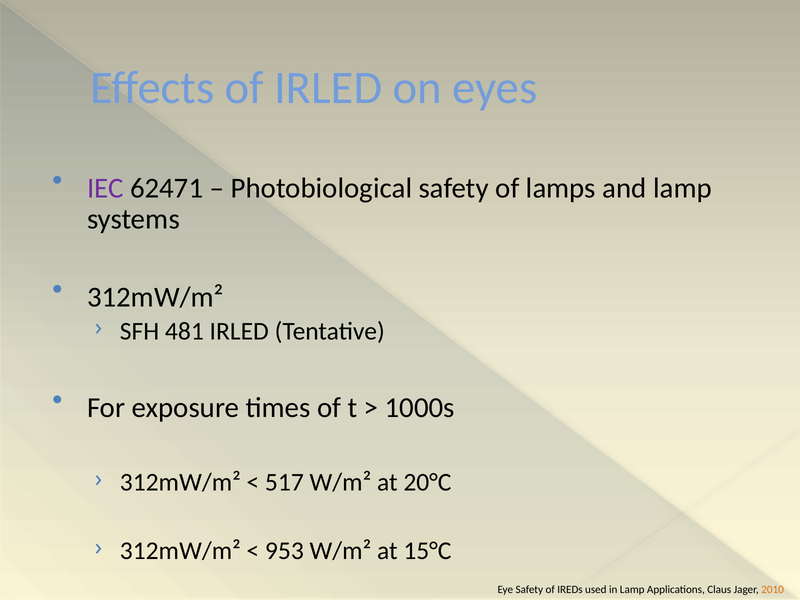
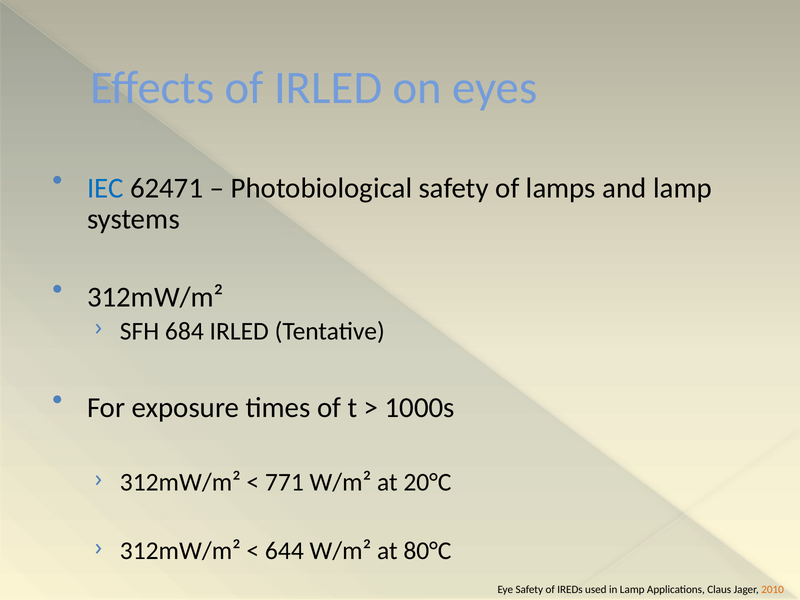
IEC colour: purple -> blue
481: 481 -> 684
517: 517 -> 771
953: 953 -> 644
15°C: 15°C -> 80°C
